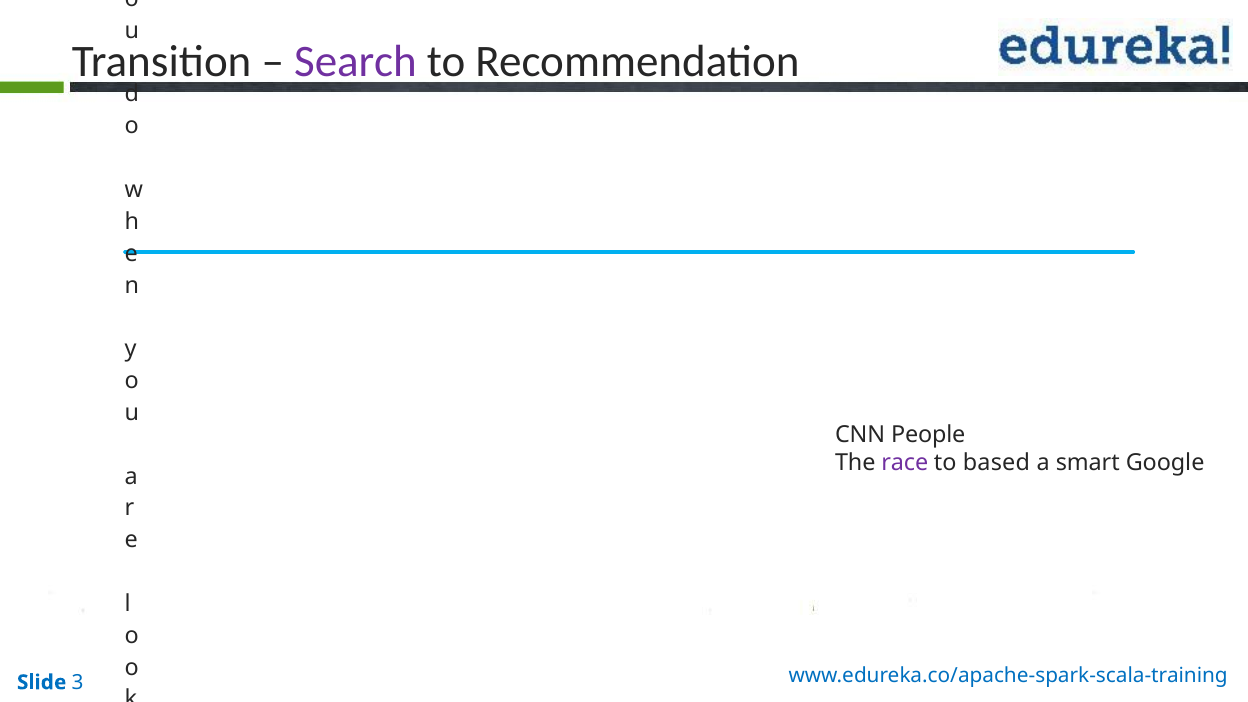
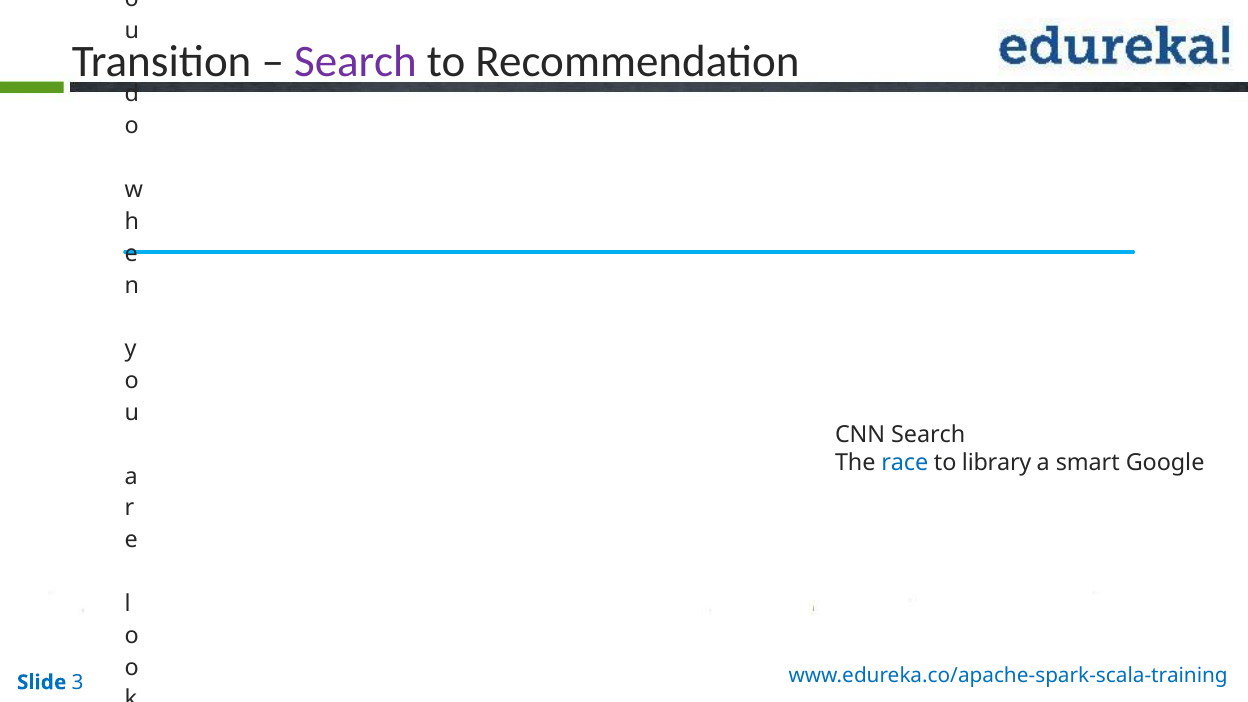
CNN People: People -> Search
race colour: purple -> blue
based: based -> library
